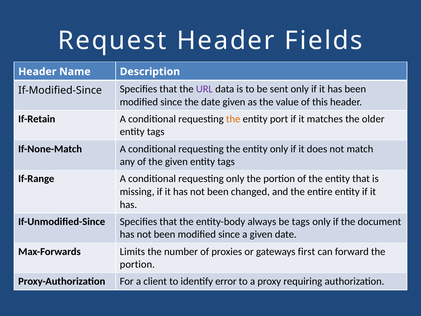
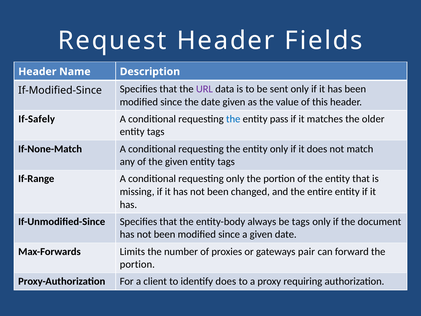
If-Retain: If-Retain -> If-Safely
the at (233, 119) colour: orange -> blue
port: port -> pass
first: first -> pair
identify error: error -> does
